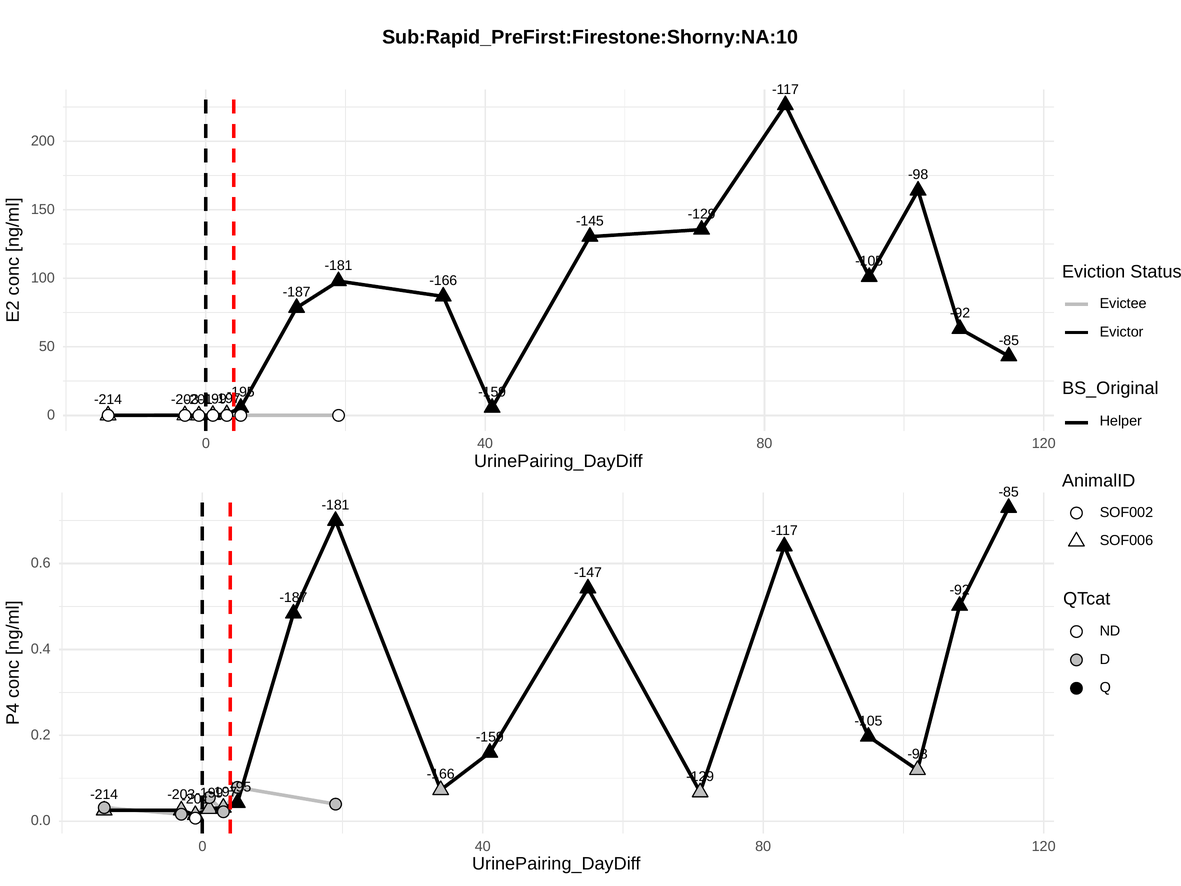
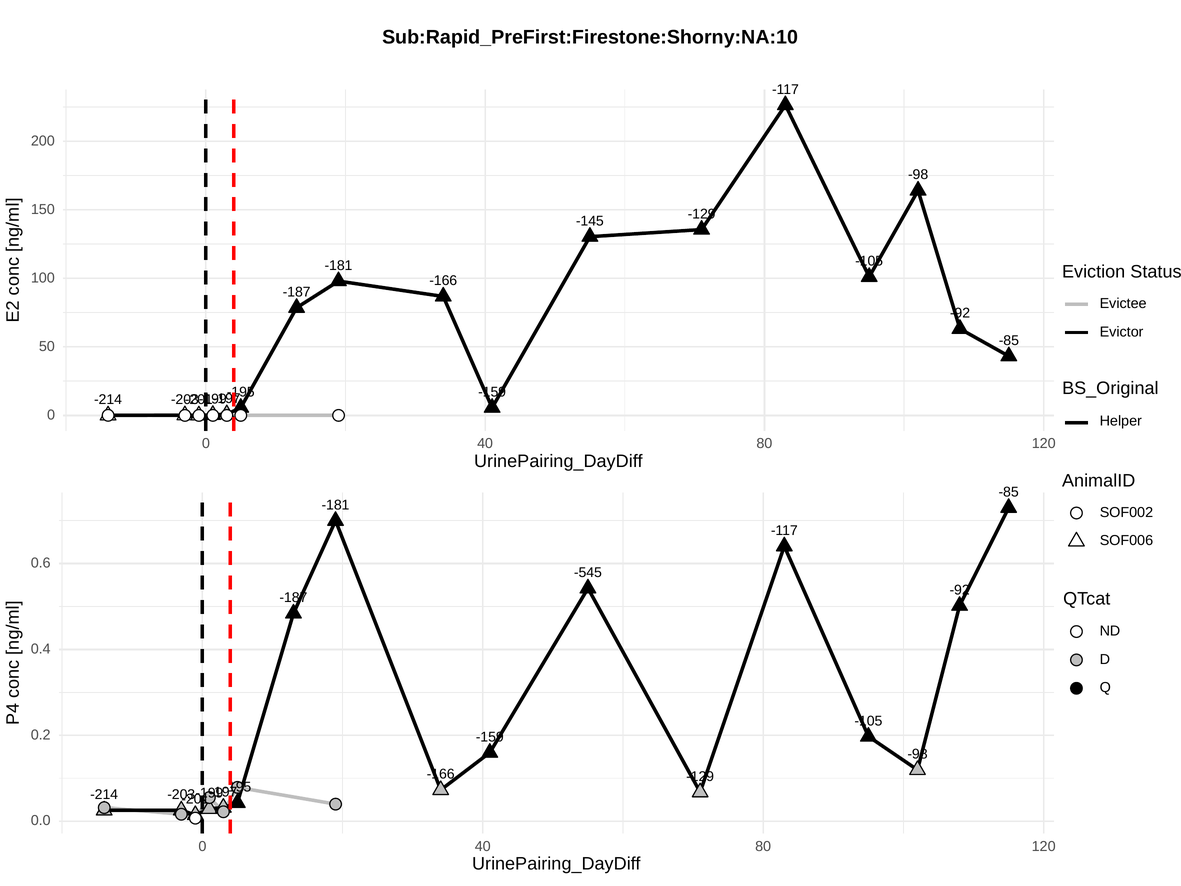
-147: -147 -> -545
